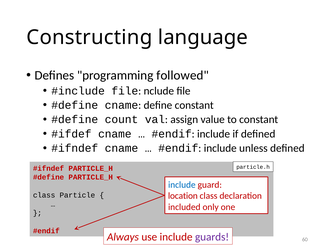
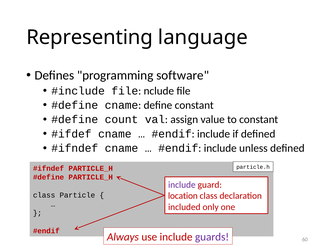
Constructing: Constructing -> Representing
followed: followed -> software
include at (182, 184) colour: blue -> purple
